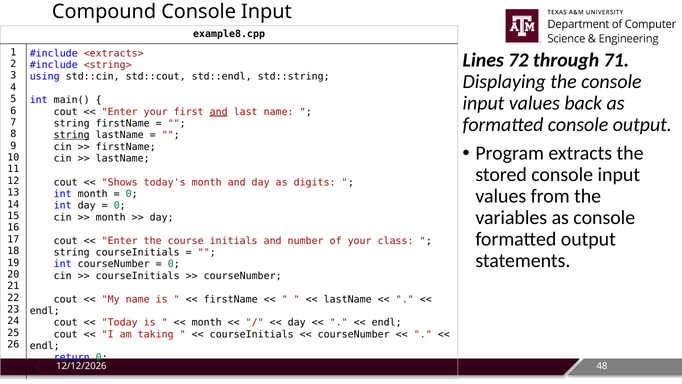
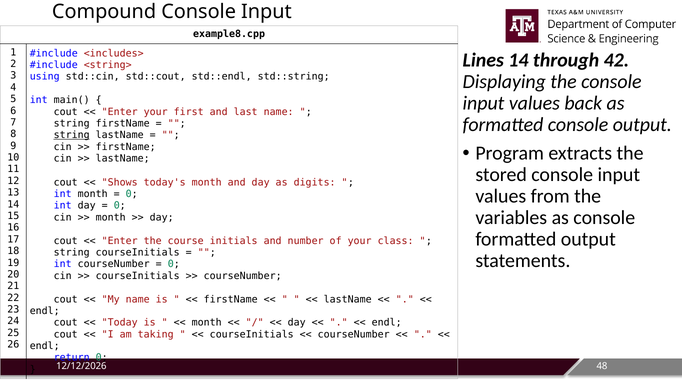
<extracts>: <extracts> -> <includes>
Lines 72: 72 -> 14
71: 71 -> 42
and at (219, 112) underline: present -> none
